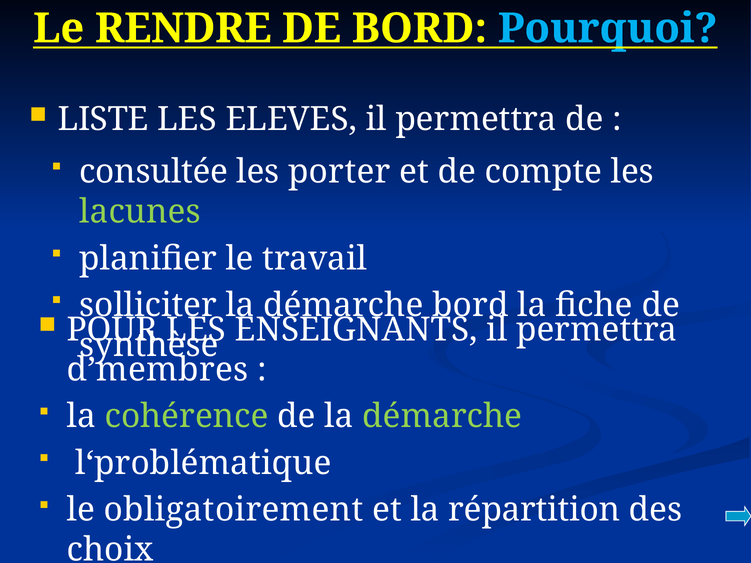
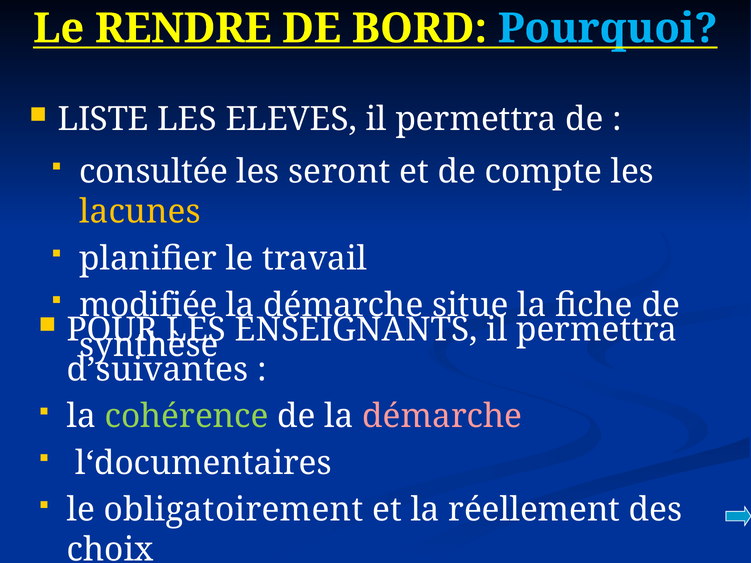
porter: porter -> seront
lacunes colour: light green -> yellow
solliciter: solliciter -> modifiée
démarche bord: bord -> situe
d’membres: d’membres -> d’suivantes
démarche at (442, 417) colour: light green -> pink
l‘problématique: l‘problématique -> l‘documentaires
répartition: répartition -> réellement
